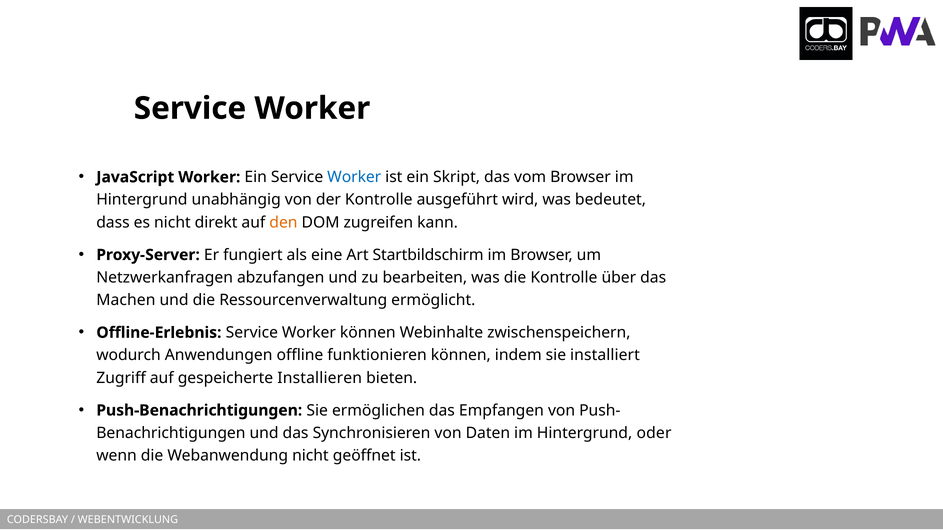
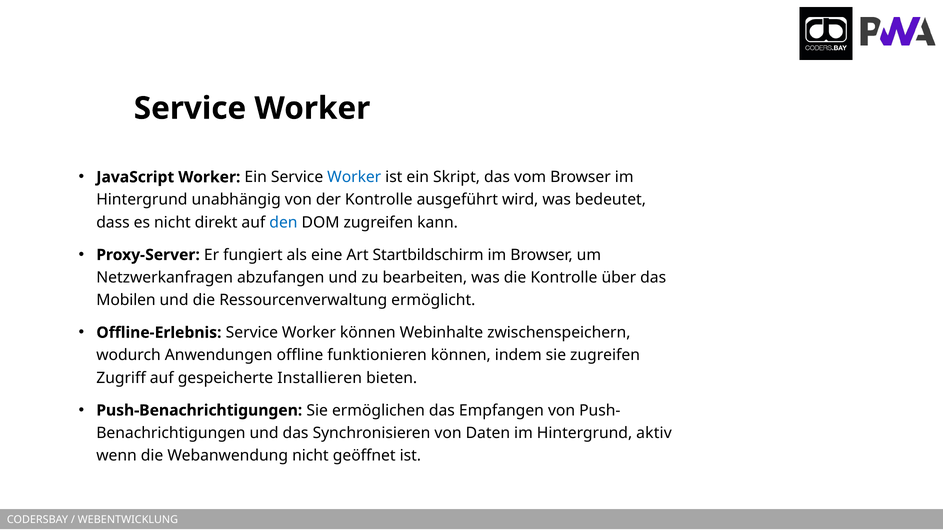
den colour: orange -> blue
Machen: Machen -> Mobilen
sie installiert: installiert -> zugreifen
oder: oder -> aktiv
